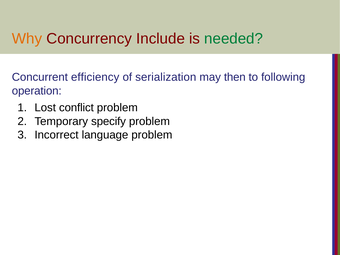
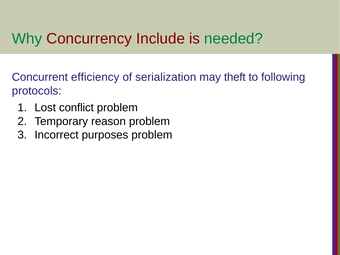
Why colour: orange -> green
then: then -> theft
operation: operation -> protocols
specify: specify -> reason
language: language -> purposes
